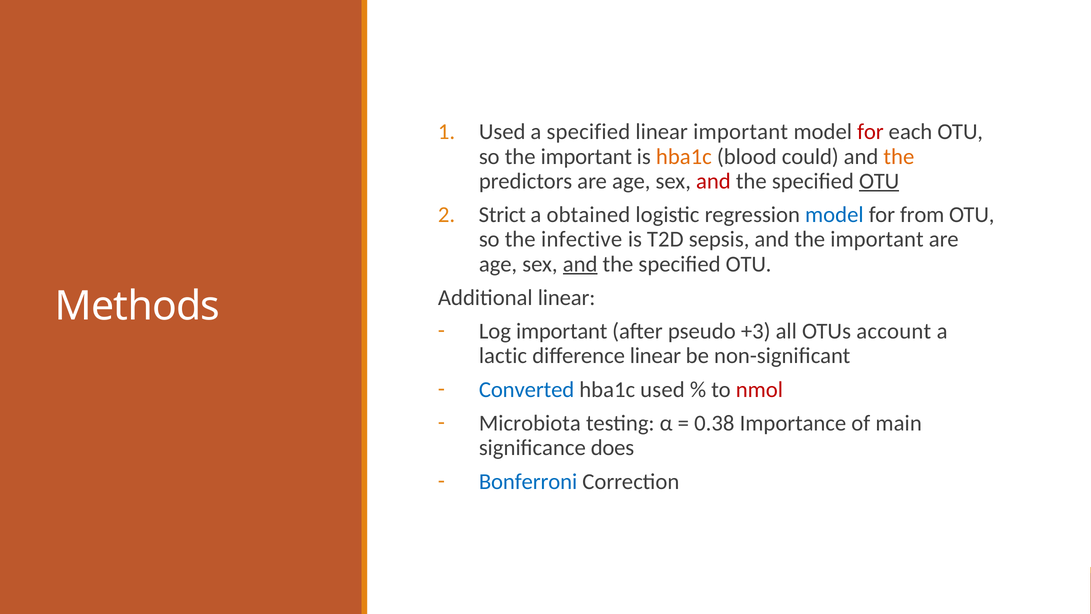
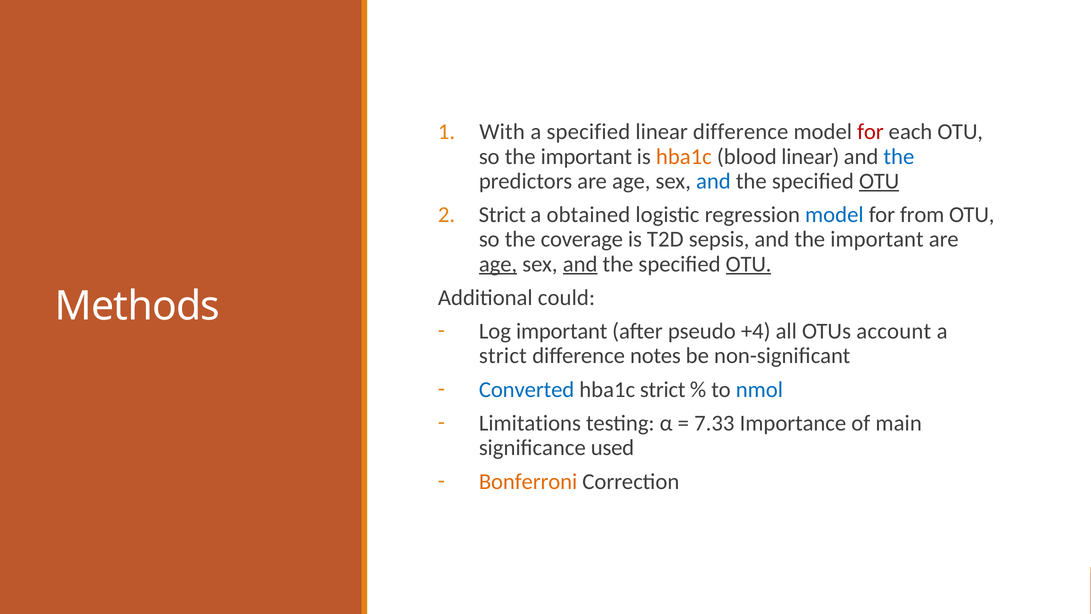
Used at (502, 132): Used -> With
linear important: important -> difference
blood could: could -> linear
the at (899, 156) colour: orange -> blue
and at (713, 181) colour: red -> blue
infective: infective -> coverage
age at (498, 264) underline: none -> present
OTU at (749, 264) underline: none -> present
Additional linear: linear -> could
+3: +3 -> +4
lactic at (503, 356): lactic -> strict
difference linear: linear -> notes
hba1c used: used -> strict
nmol colour: red -> blue
Microbiota: Microbiota -> Limitations
0.38: 0.38 -> 7.33
does: does -> used
Bonferroni colour: blue -> orange
